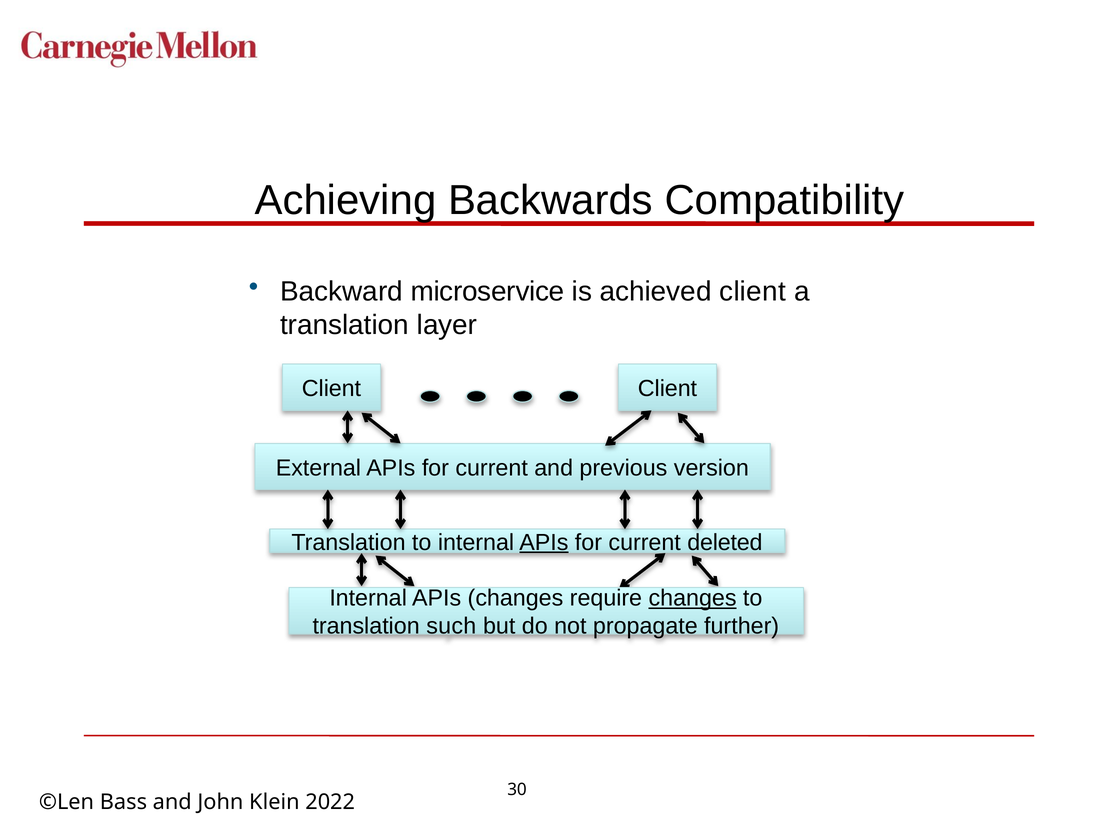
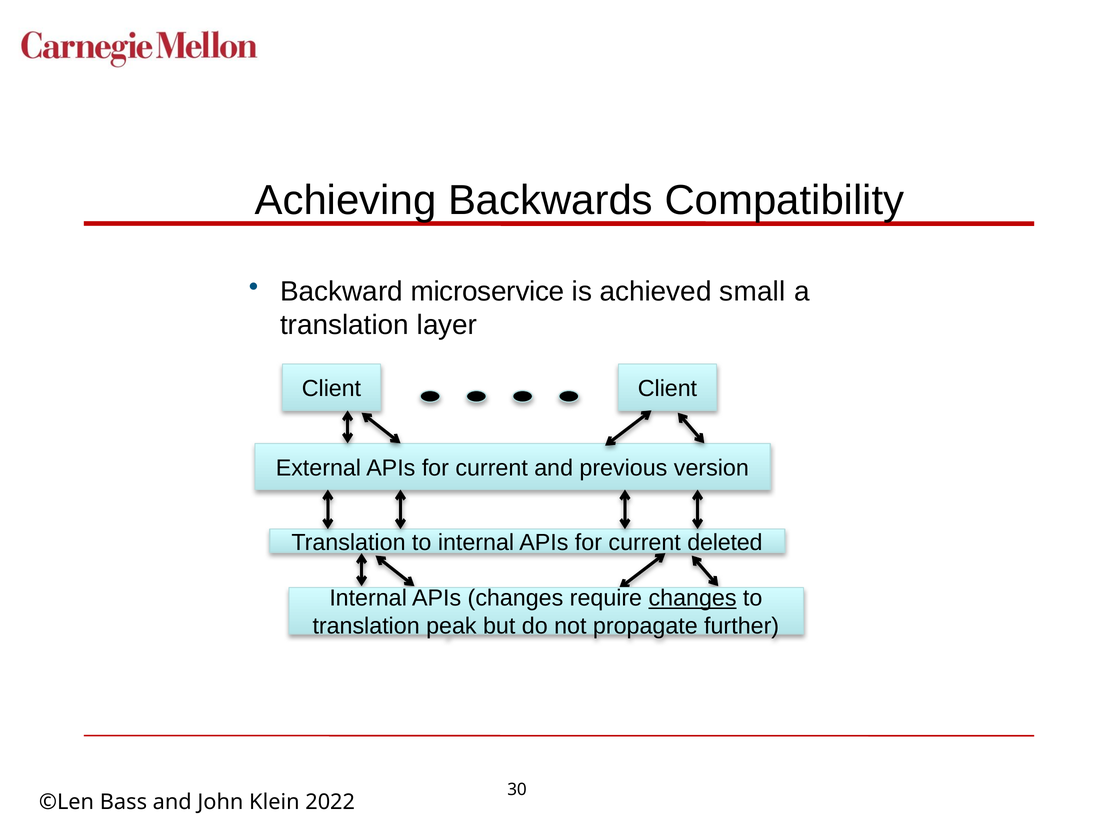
achieved client: client -> small
APIs at (544, 543) underline: present -> none
such: such -> peak
